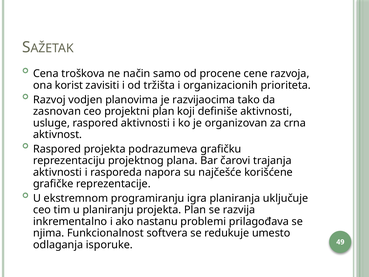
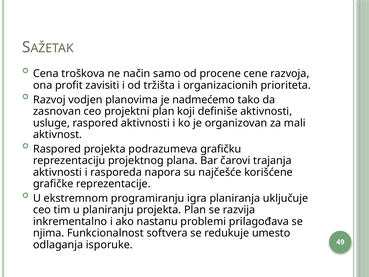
korist: korist -> profit
razvijaocima: razvijaocima -> nadmećemo
crna: crna -> mali
